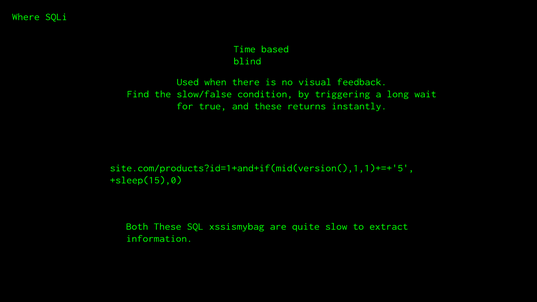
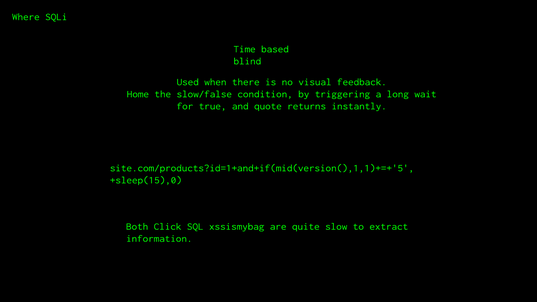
Find: Find -> Home
and these: these -> quote
Both These: These -> Click
